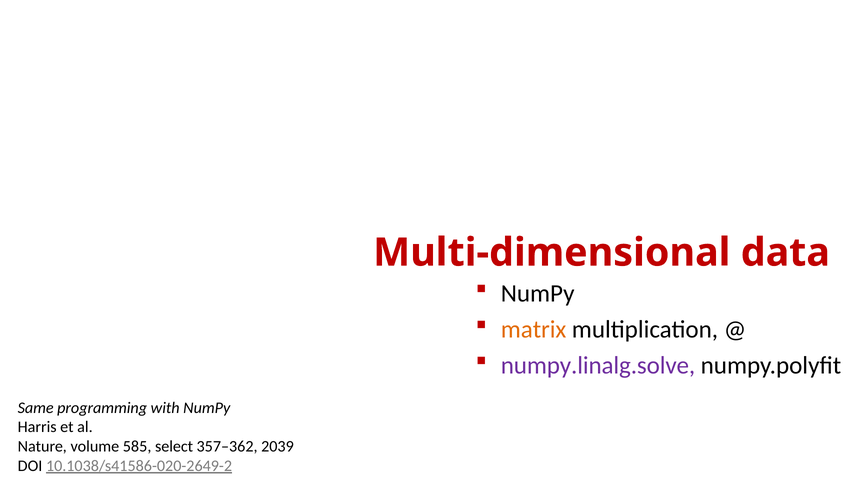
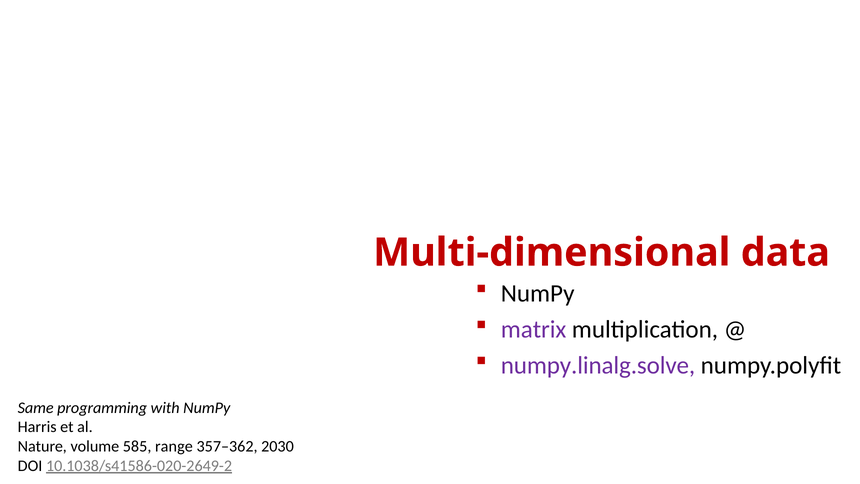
matrix colour: orange -> purple
select: select -> range
2039: 2039 -> 2030
